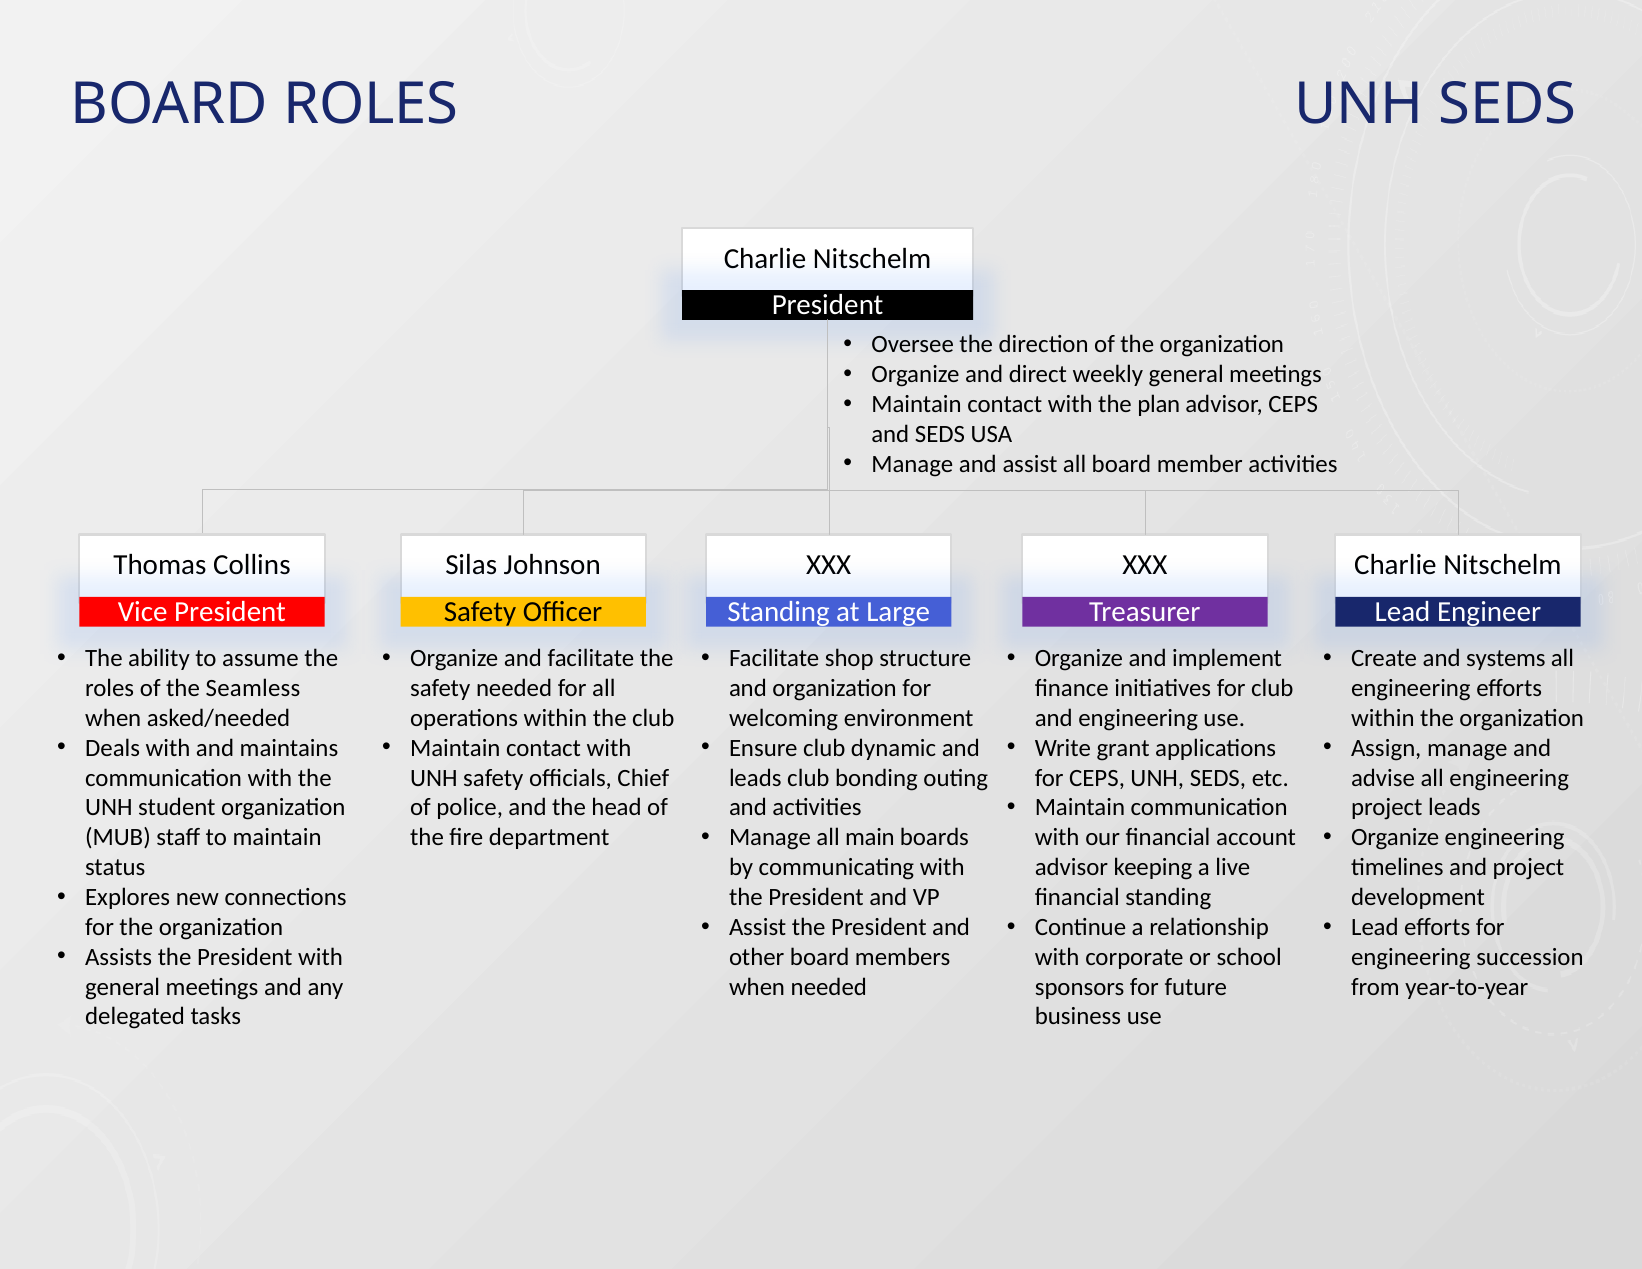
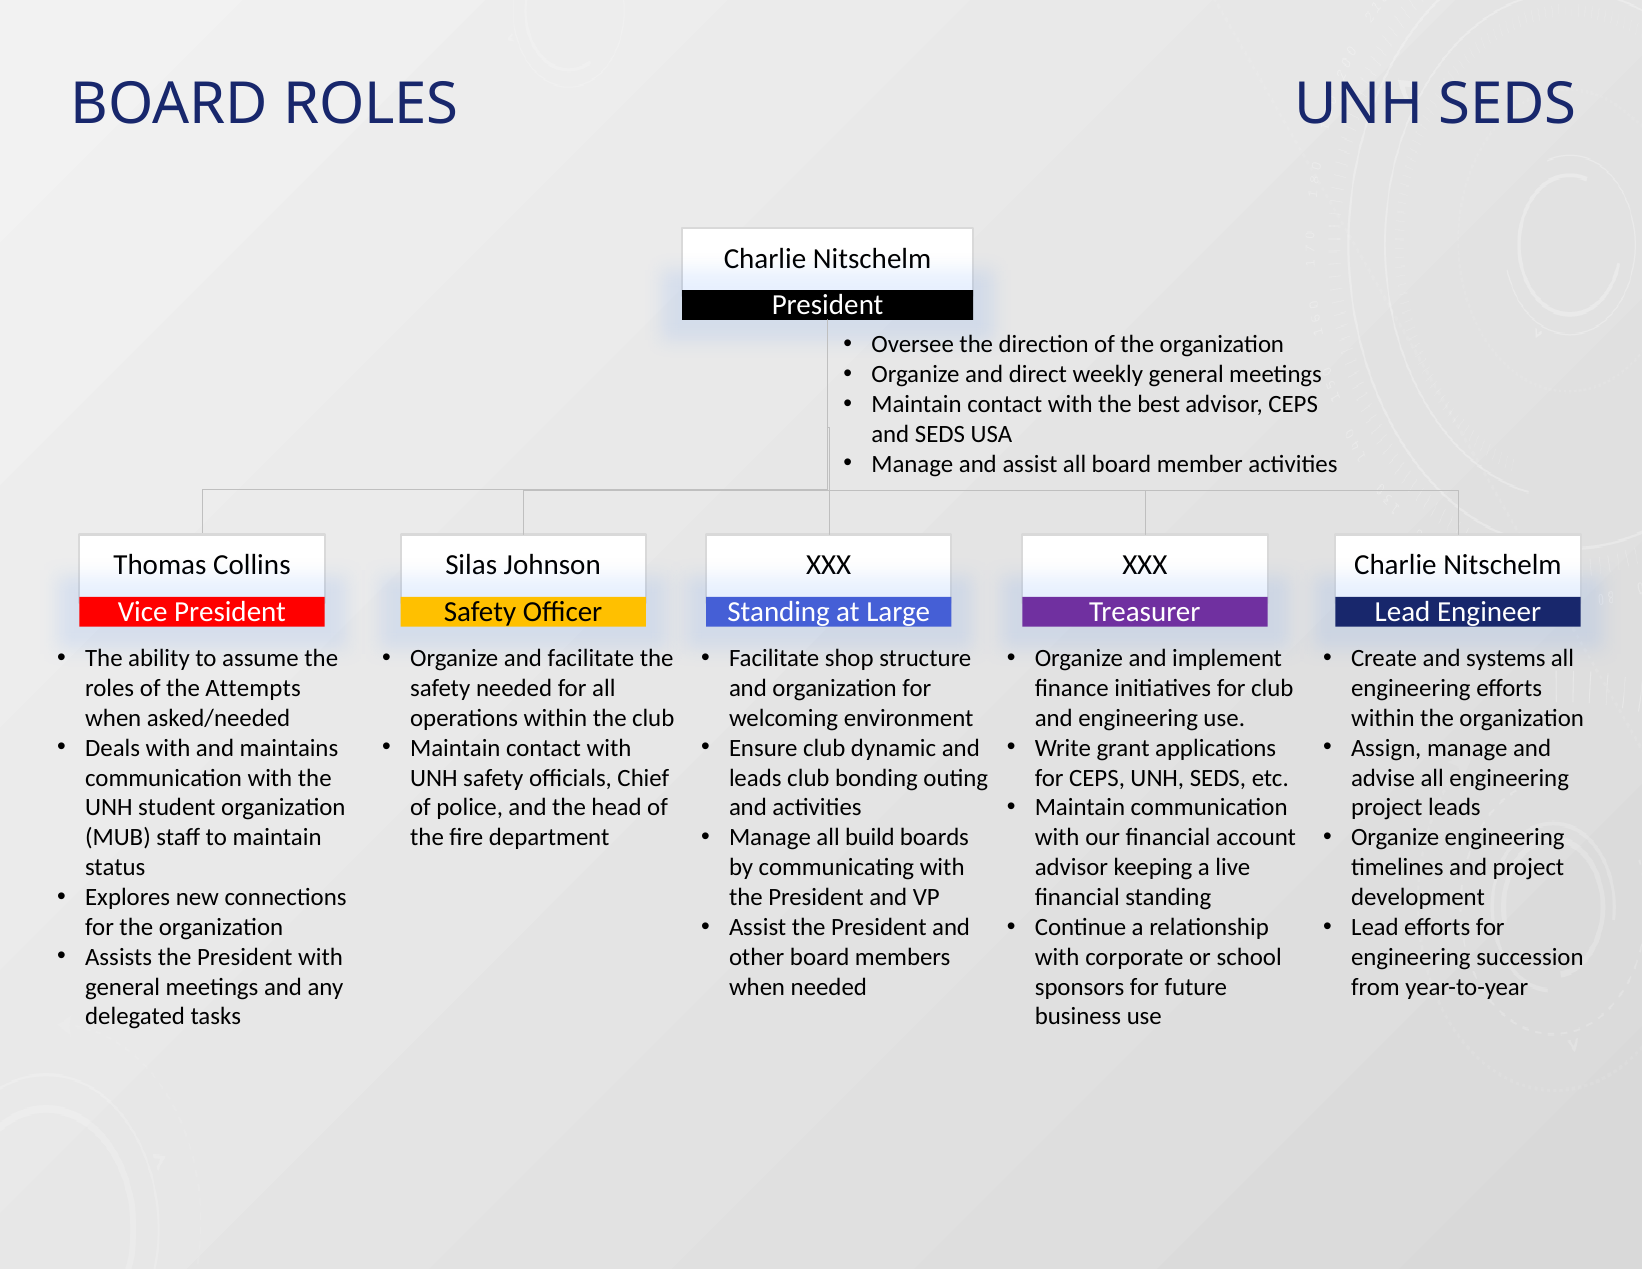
plan: plan -> best
Seamless: Seamless -> Attempts
main: main -> build
